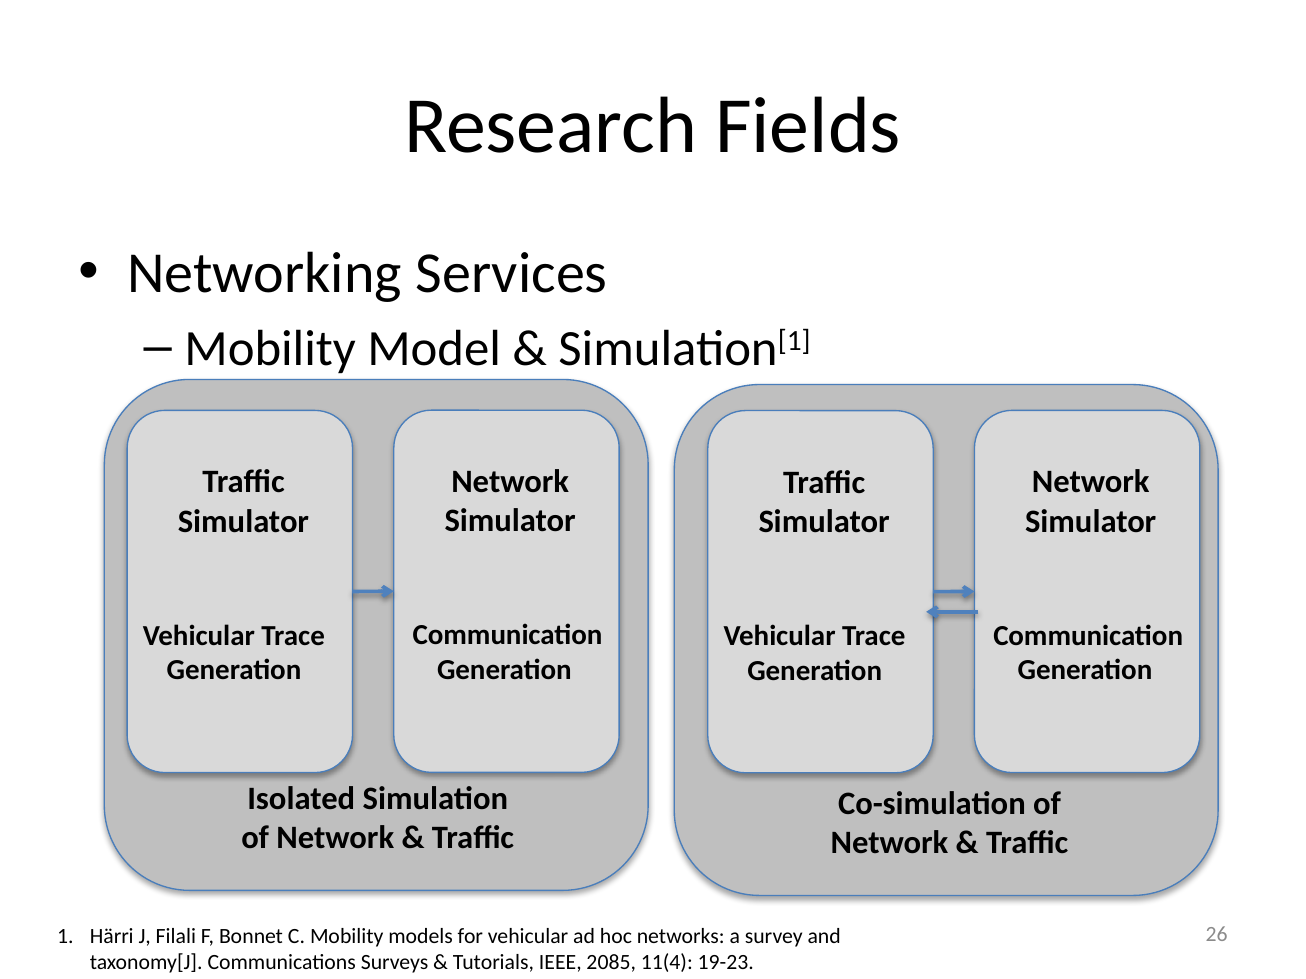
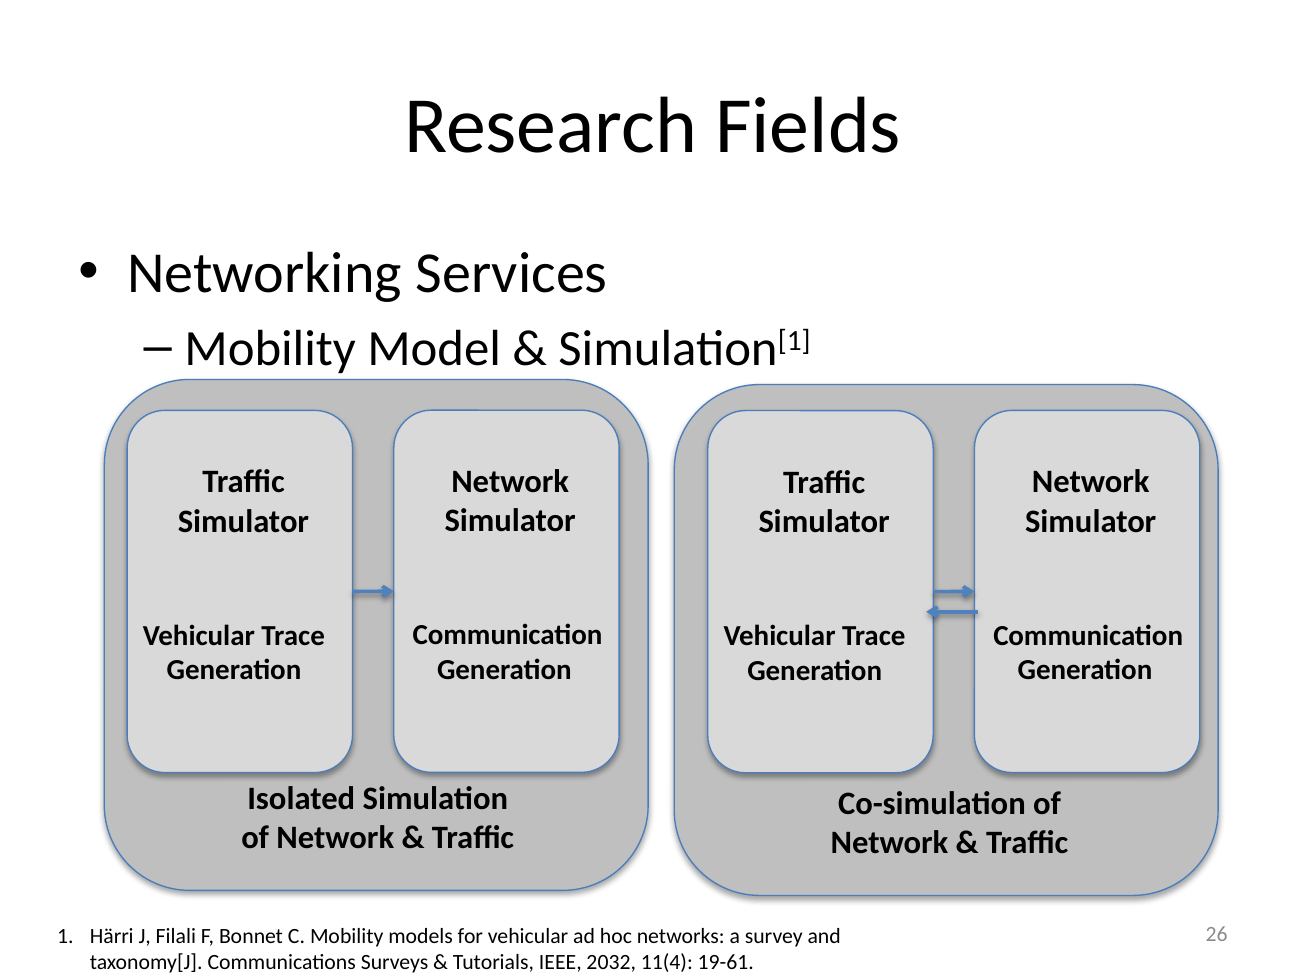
2085: 2085 -> 2032
19-23: 19-23 -> 19-61
